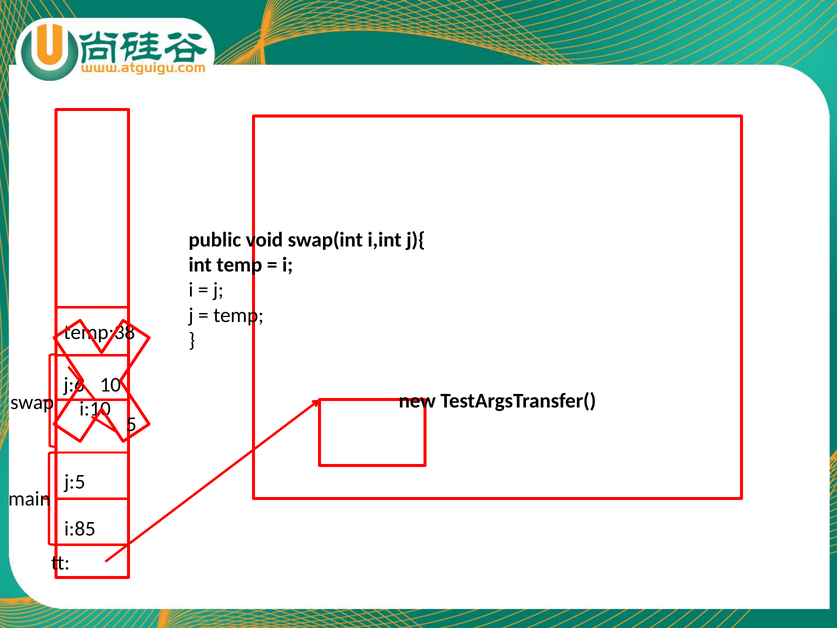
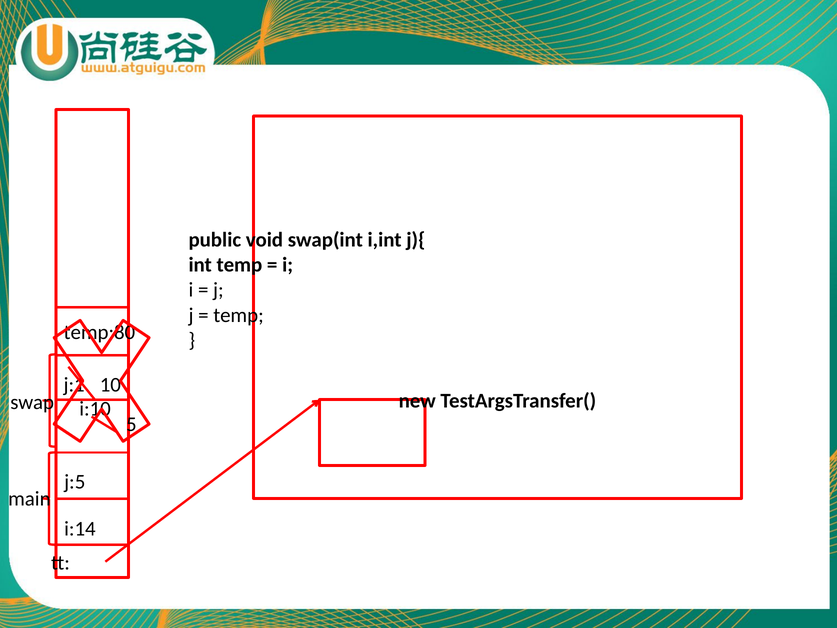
temp:38: temp:38 -> temp:80
j:6: j:6 -> j:1
i:85: i:85 -> i:14
